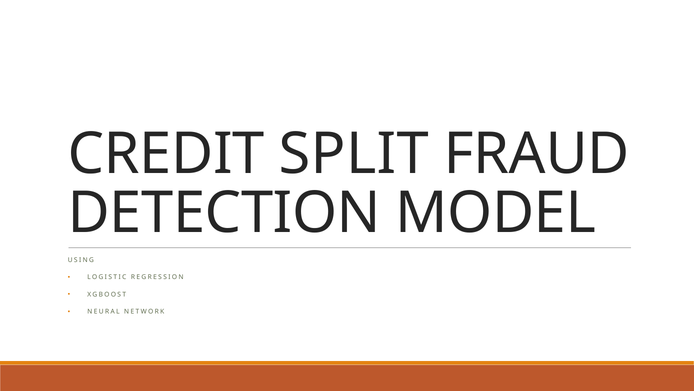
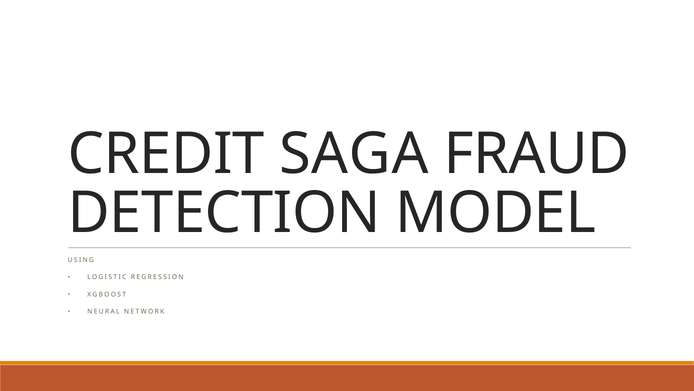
SPLIT: SPLIT -> SAGA
